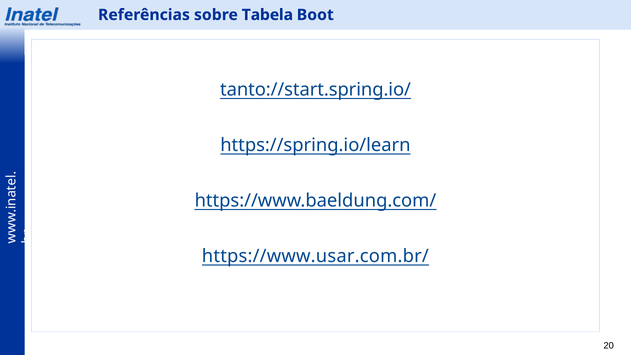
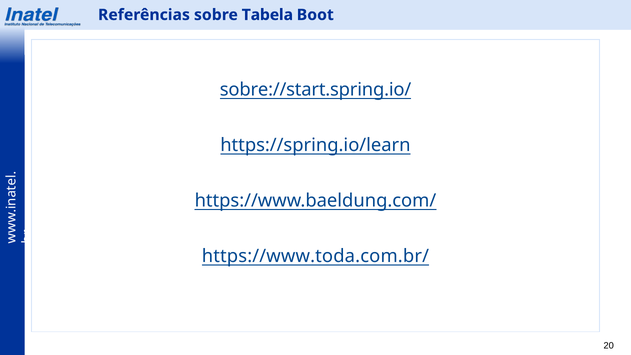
tanto://start.spring.io/: tanto://start.spring.io/ -> sobre://start.spring.io/
https://www.usar.com.br/: https://www.usar.com.br/ -> https://www.toda.com.br/
